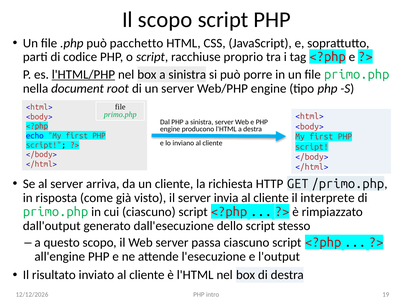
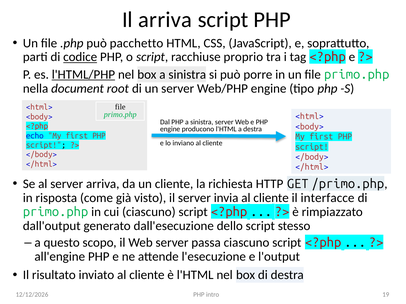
Il scopo: scopo -> arriva
codice underline: none -> present
interprete: interprete -> interfacce
